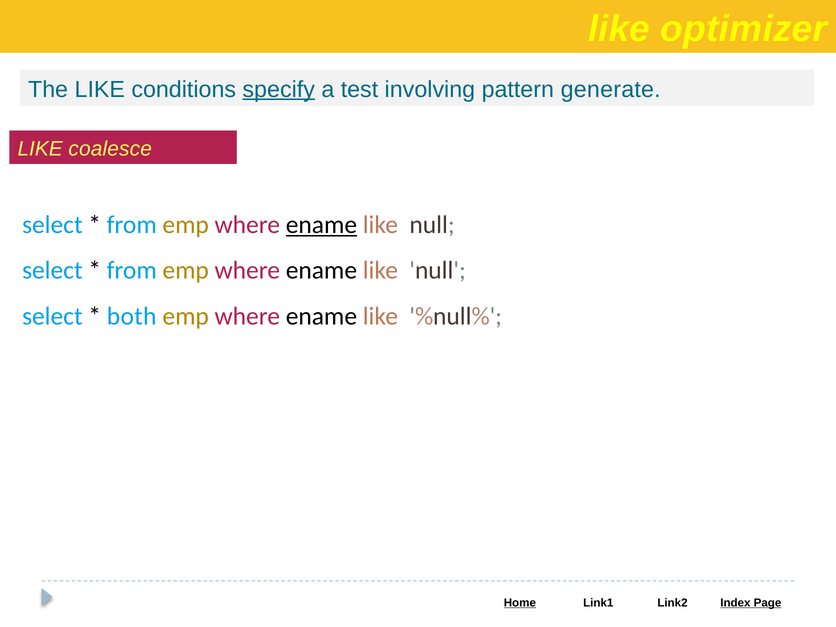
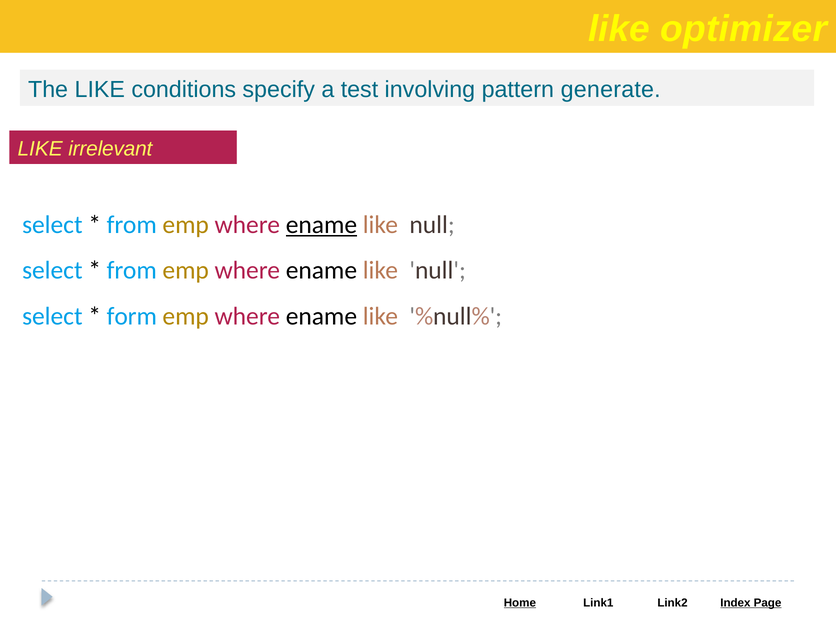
specify underline: present -> none
coalesce: coalesce -> irrelevant
both: both -> form
